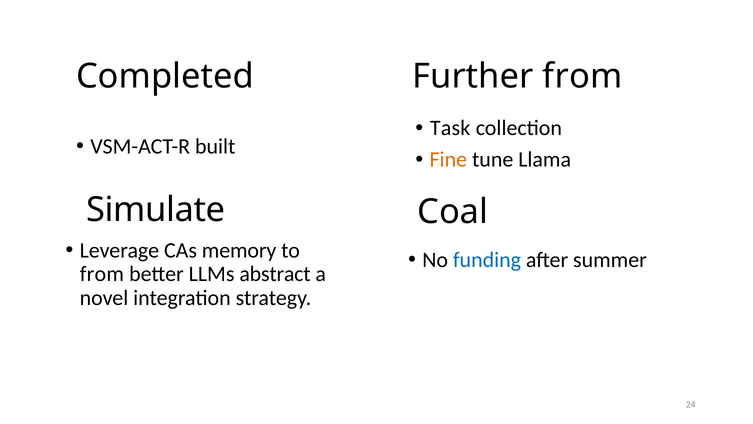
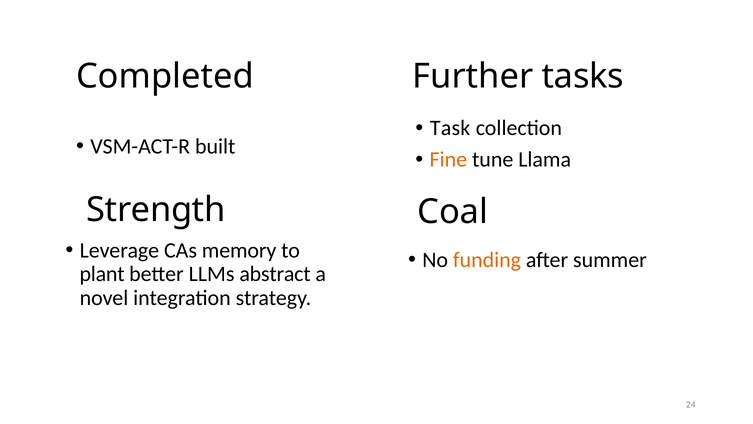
Further from: from -> tasks
Simulate: Simulate -> Strength
funding colour: blue -> orange
from at (102, 274): from -> plant
